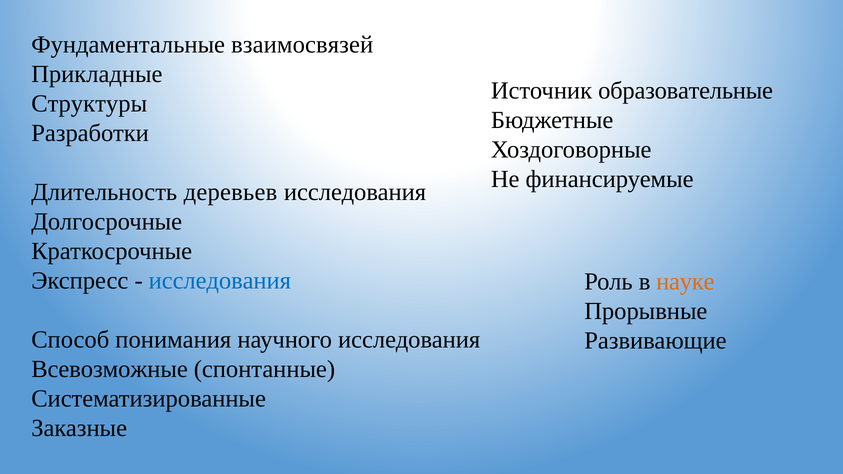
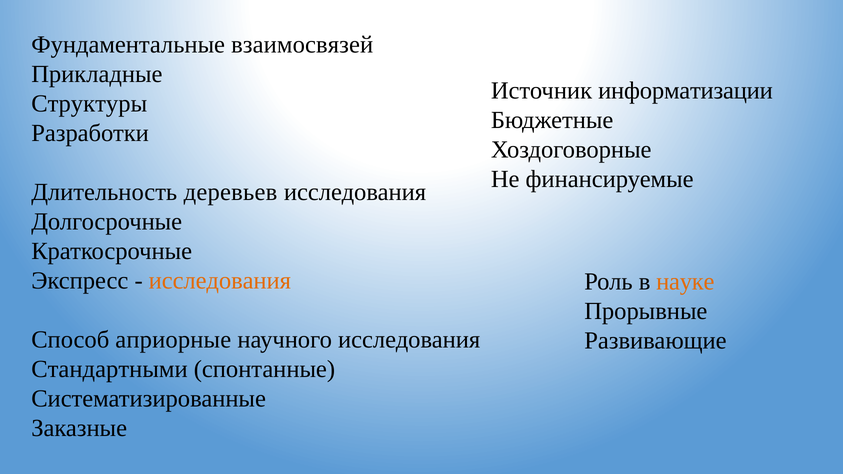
образовательные: образовательные -> информатизации
исследования at (220, 281) colour: blue -> orange
понимания: понимания -> априорные
Всевозможные: Всевозможные -> Стандартными
